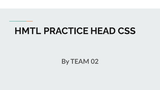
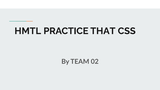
HEAD: HEAD -> THAT
